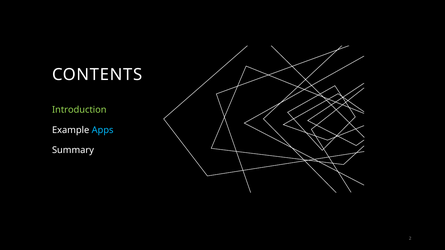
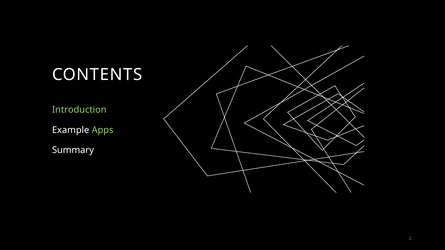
Apps colour: light blue -> light green
